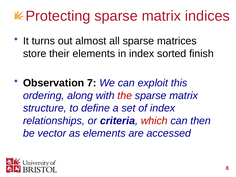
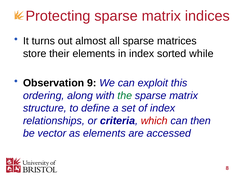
finish: finish -> while
7: 7 -> 9
the colour: red -> green
